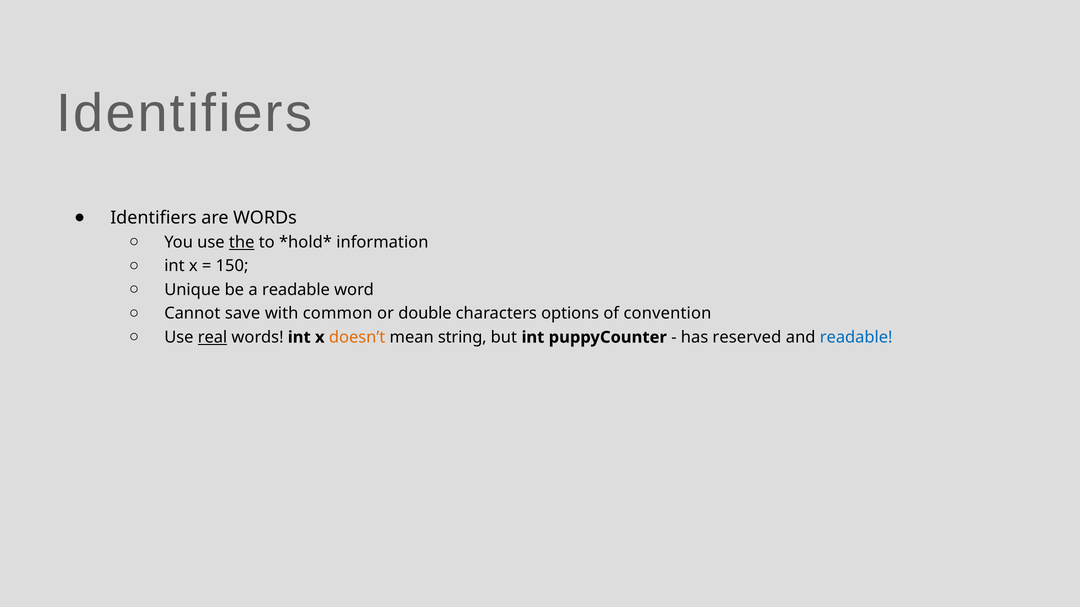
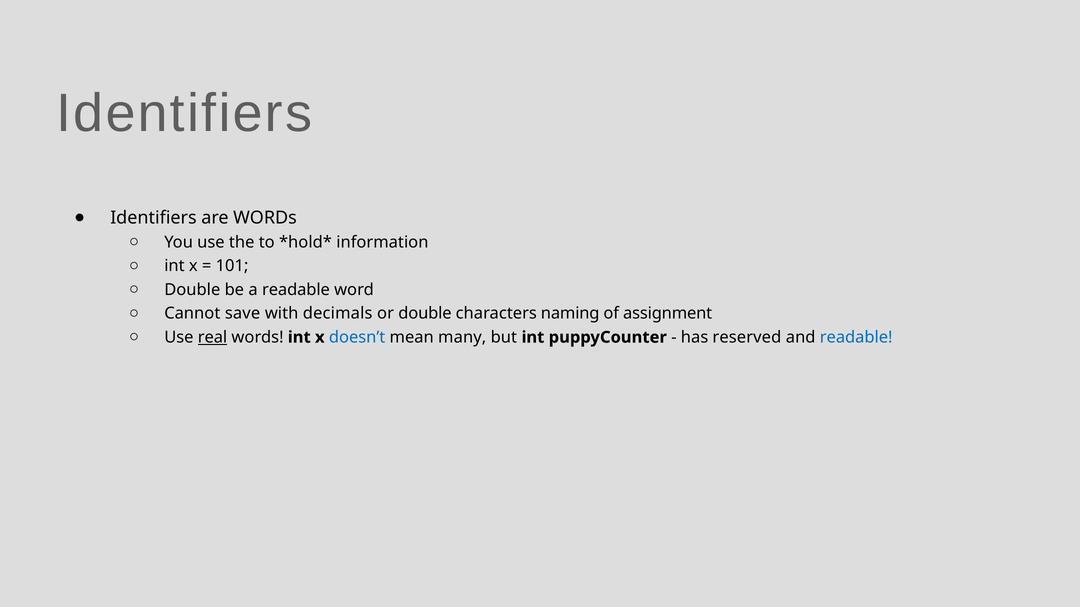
the underline: present -> none
150: 150 -> 101
Unique at (192, 290): Unique -> Double
common: common -> decimals
options: options -> naming
convention: convention -> assignment
doesn’t colour: orange -> blue
string: string -> many
